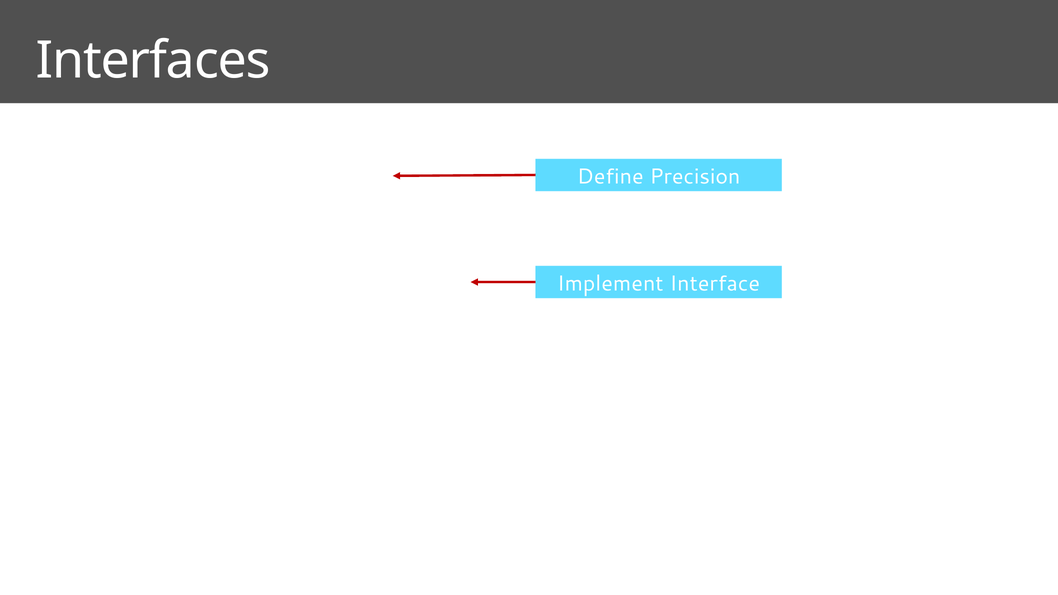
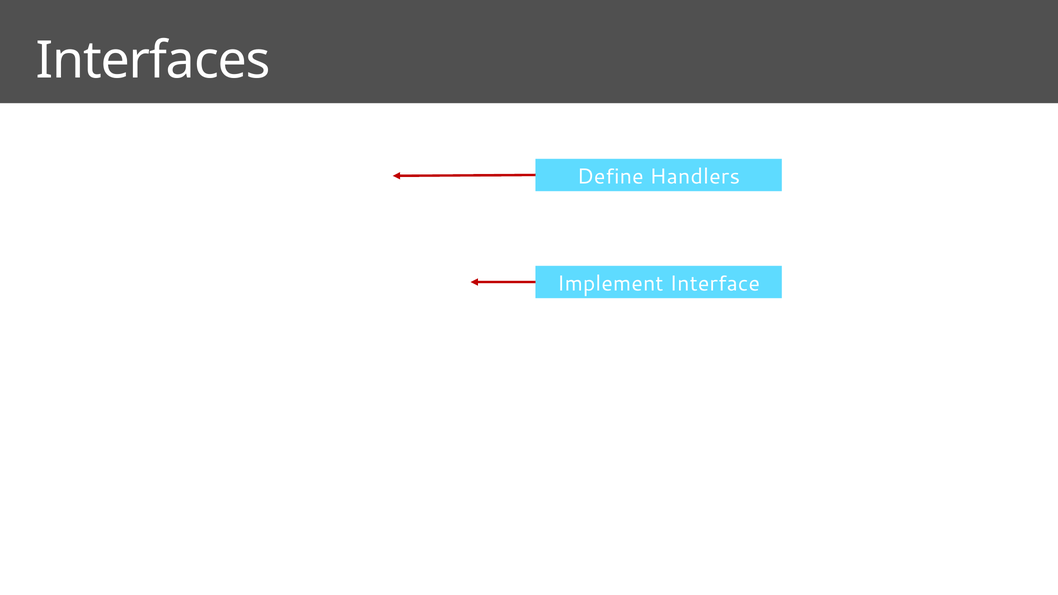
Precision: Precision -> Handlers
